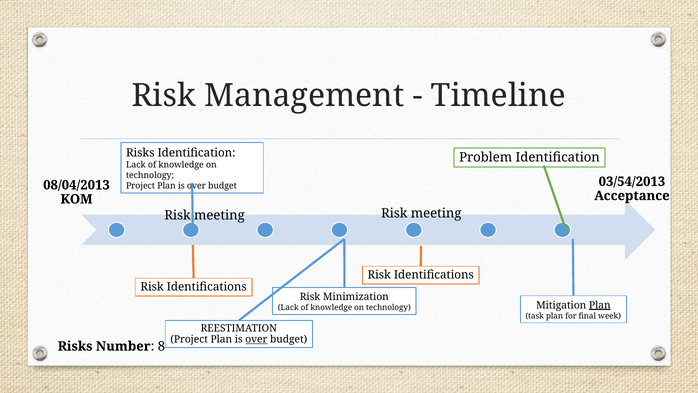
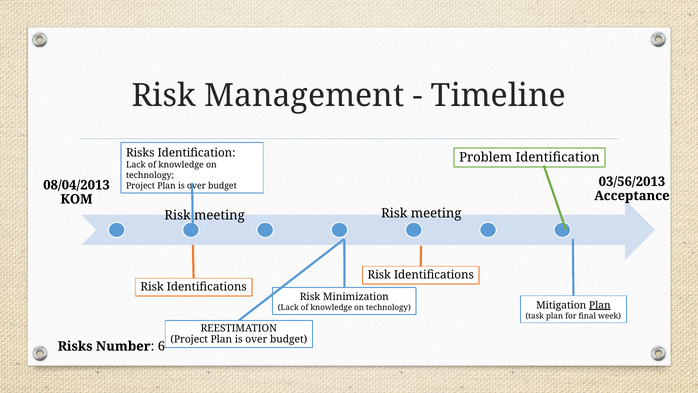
03/54/2013: 03/54/2013 -> 03/56/2013
over at (256, 339) underline: present -> none
8: 8 -> 6
